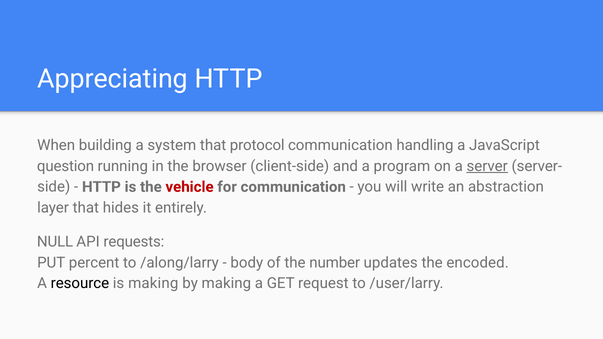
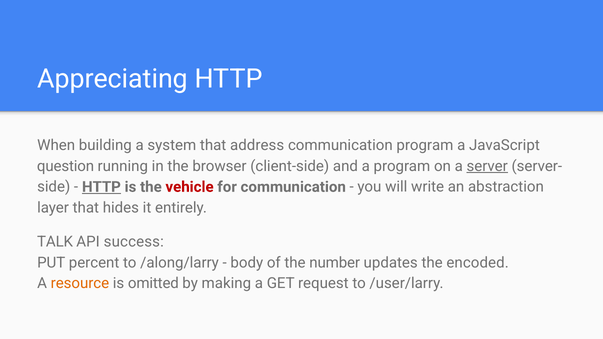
protocol: protocol -> address
communication handling: handling -> program
HTTP at (101, 187) underline: none -> present
NULL: NULL -> TALK
requests: requests -> success
resource colour: black -> orange
is making: making -> omitted
